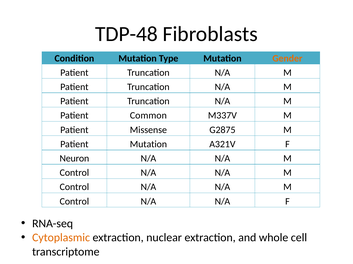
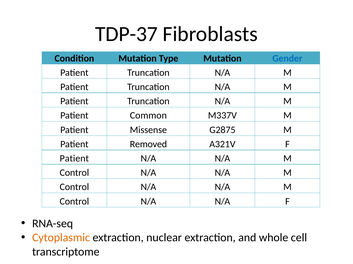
TDP-48: TDP-48 -> TDP-37
Gender colour: orange -> blue
Patient Mutation: Mutation -> Removed
Neuron at (74, 159): Neuron -> Patient
